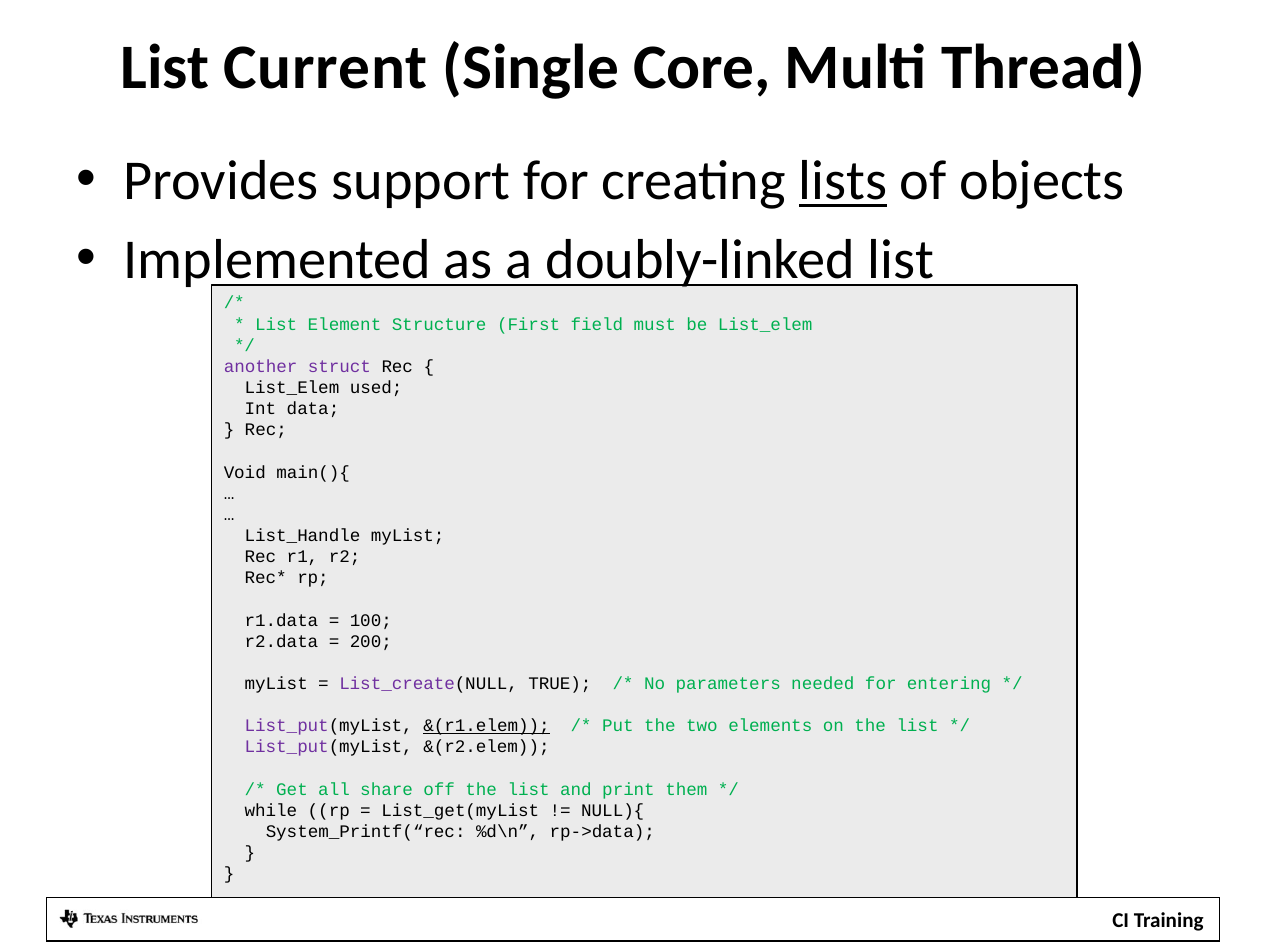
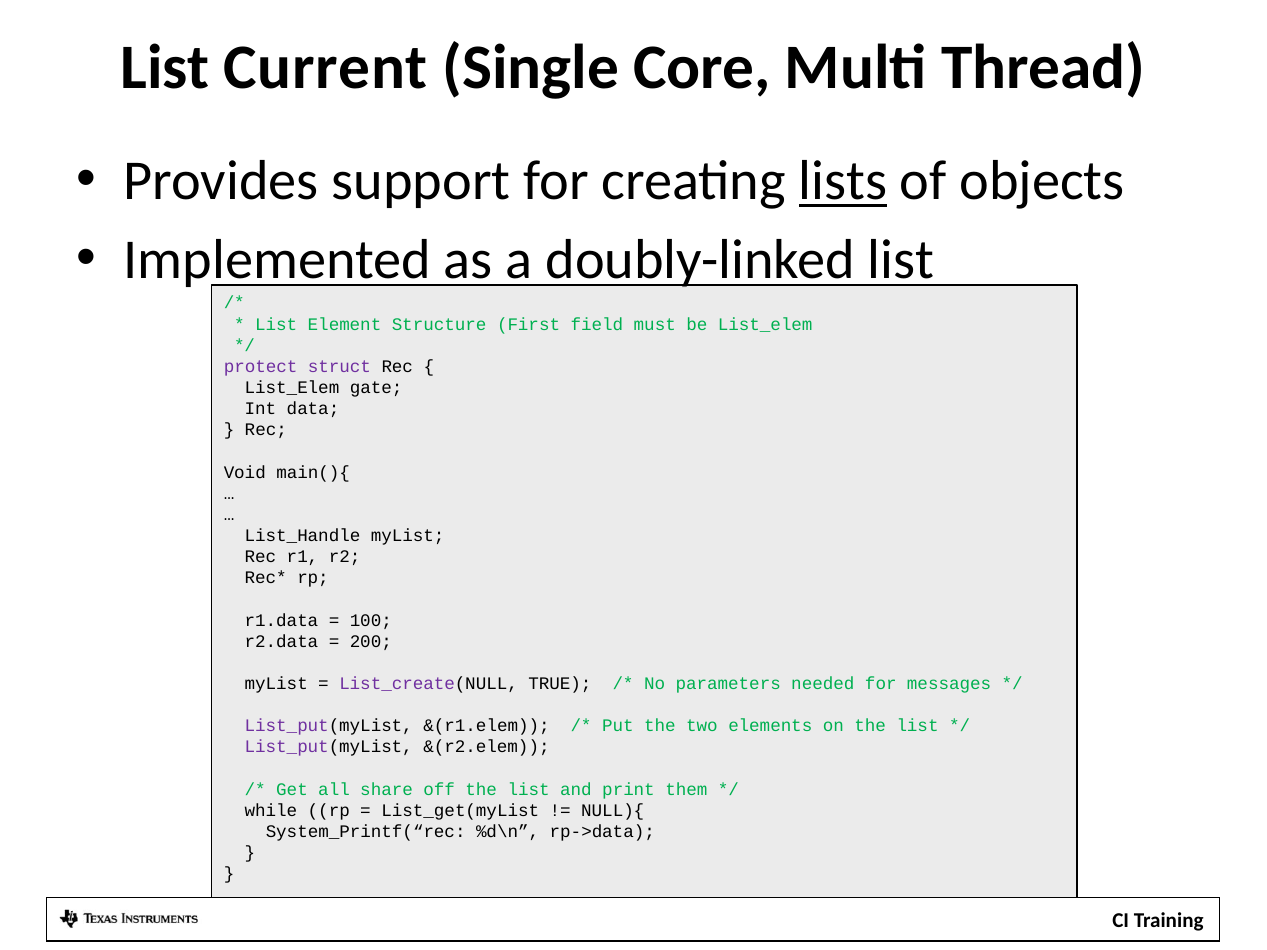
another: another -> protect
used: used -> gate
entering: entering -> messages
&(r1.elem underline: present -> none
